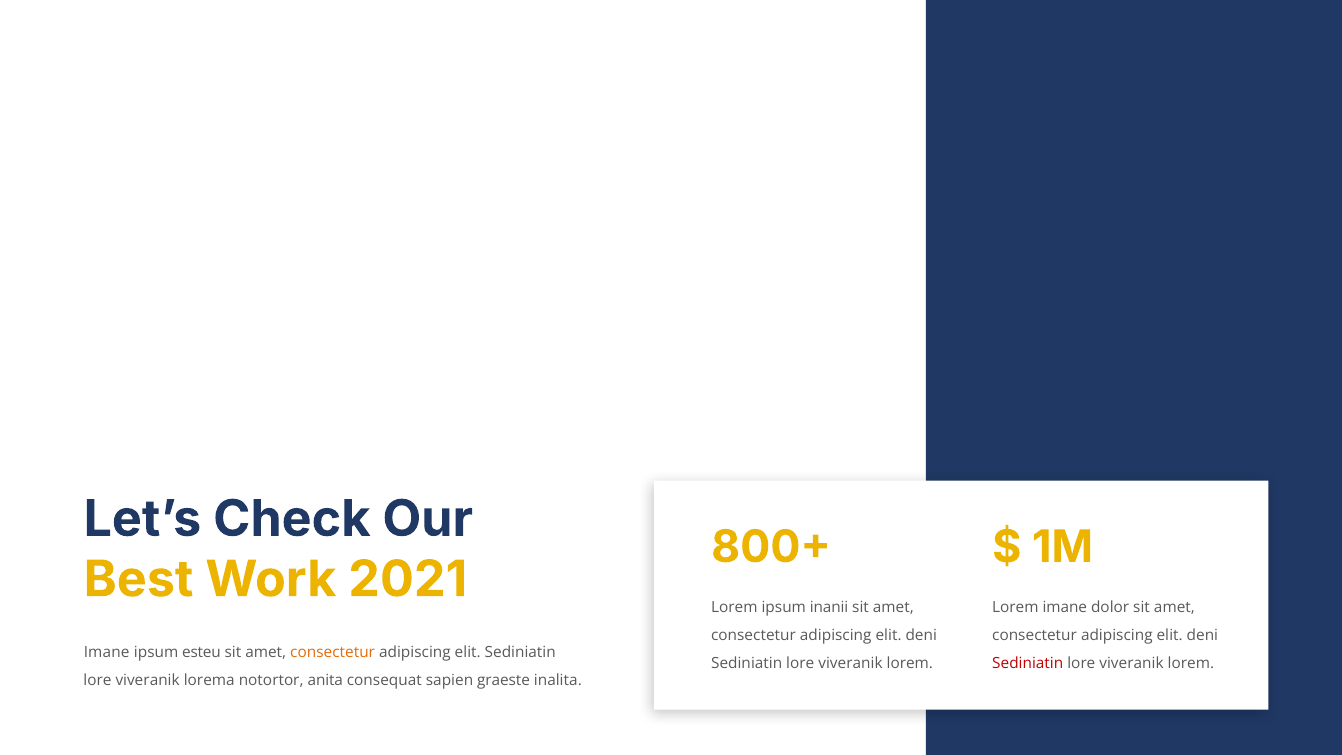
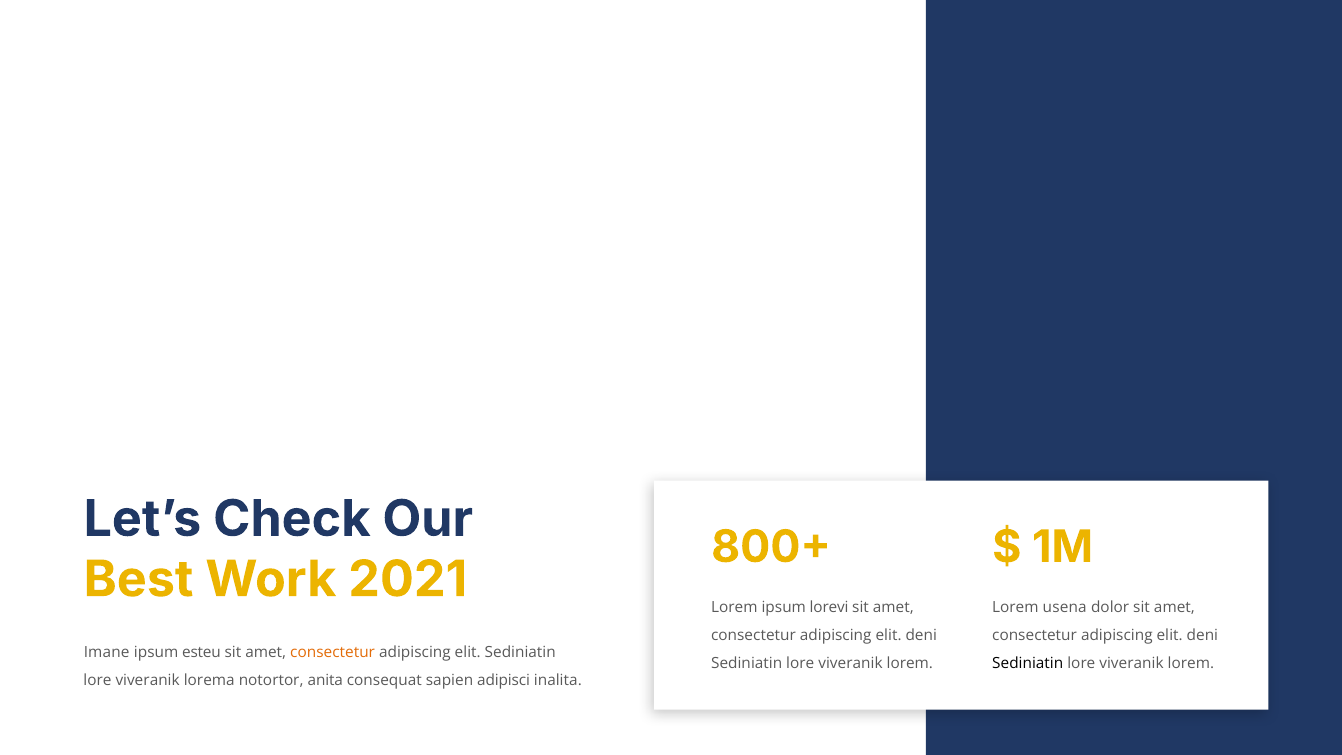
inanii: inanii -> lorevi
Lorem imane: imane -> usena
Sediniatin at (1028, 663) colour: red -> black
graeste: graeste -> adipisci
